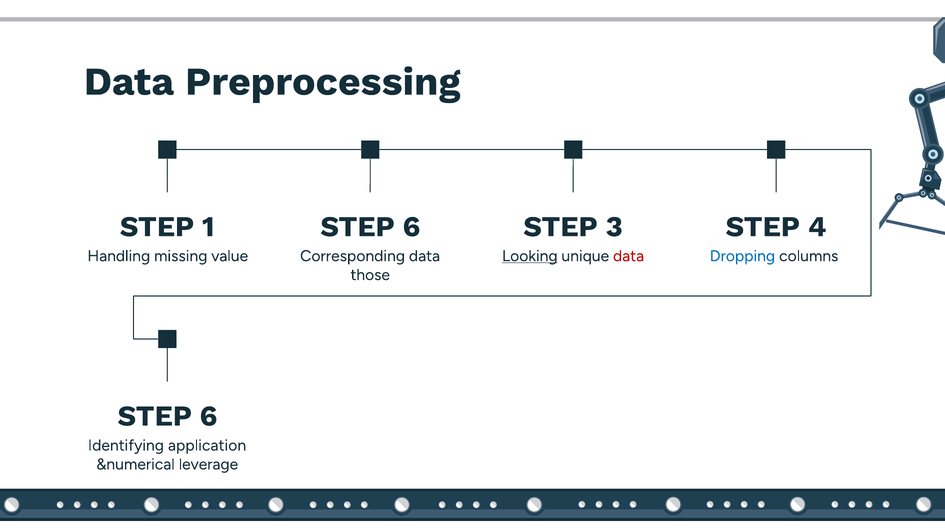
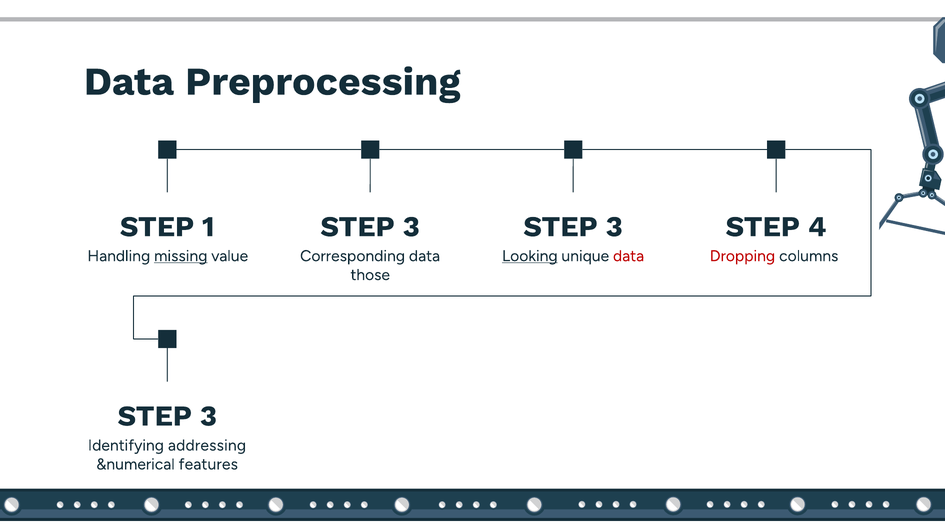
6 at (411, 227): 6 -> 3
missing underline: none -> present
Dropping colour: blue -> red
6 at (208, 417): 6 -> 3
application: application -> addressing
leverage: leverage -> features
